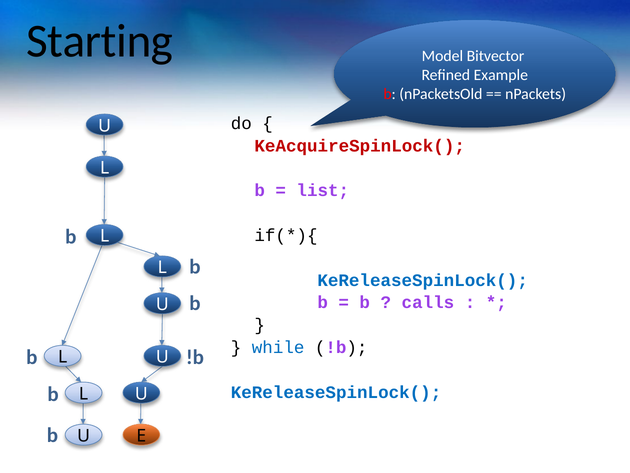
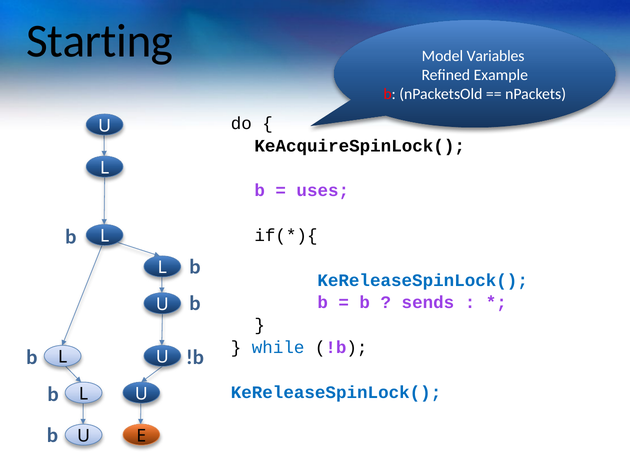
Bitvector: Bitvector -> Variables
KeAcquireSpinLock( colour: red -> black
list: list -> uses
calls: calls -> sends
